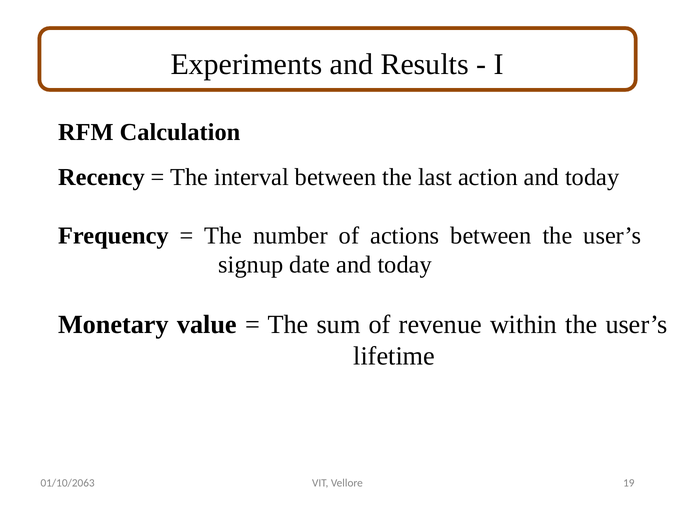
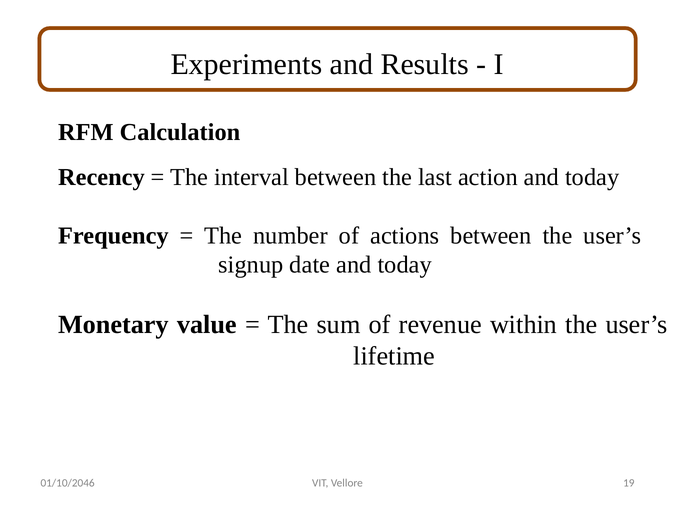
01/10/2063: 01/10/2063 -> 01/10/2046
